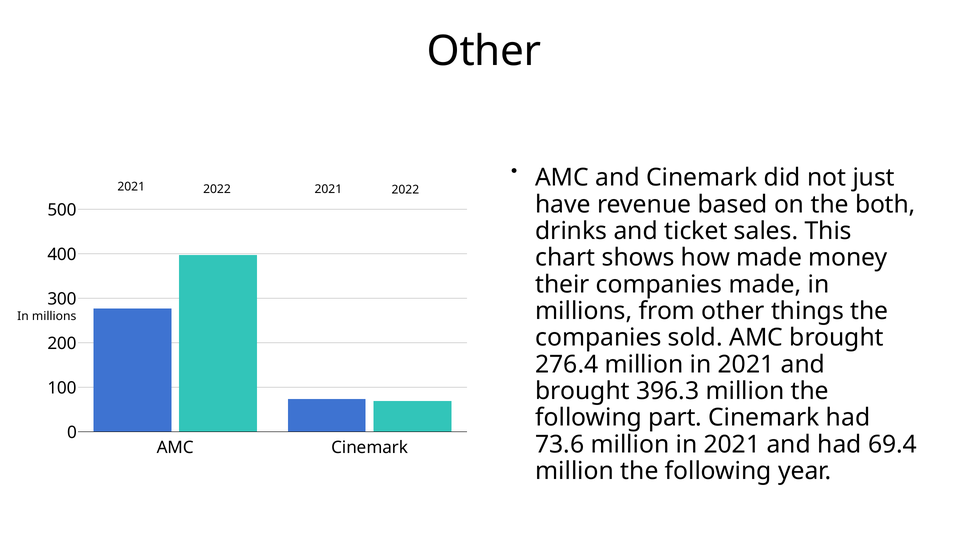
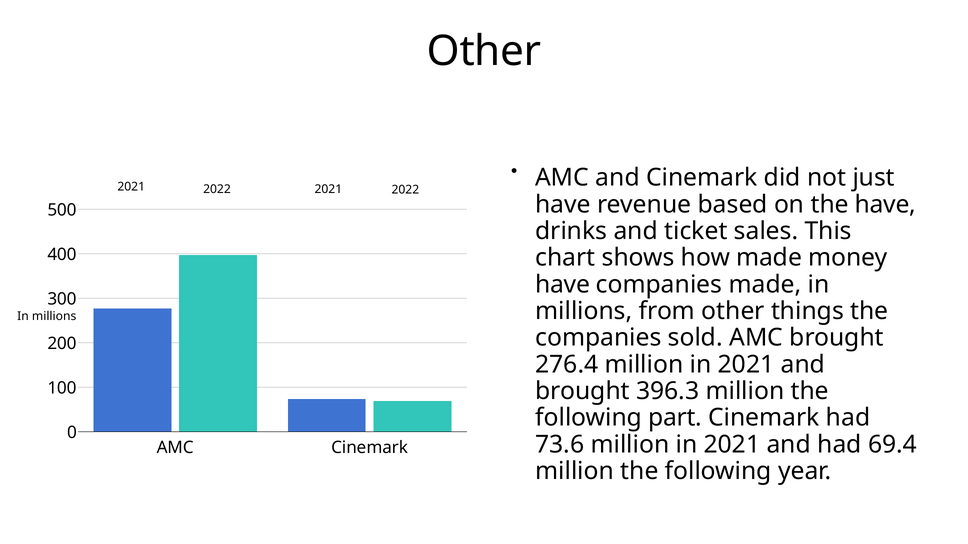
the both: both -> have
their at (562, 285): their -> have
